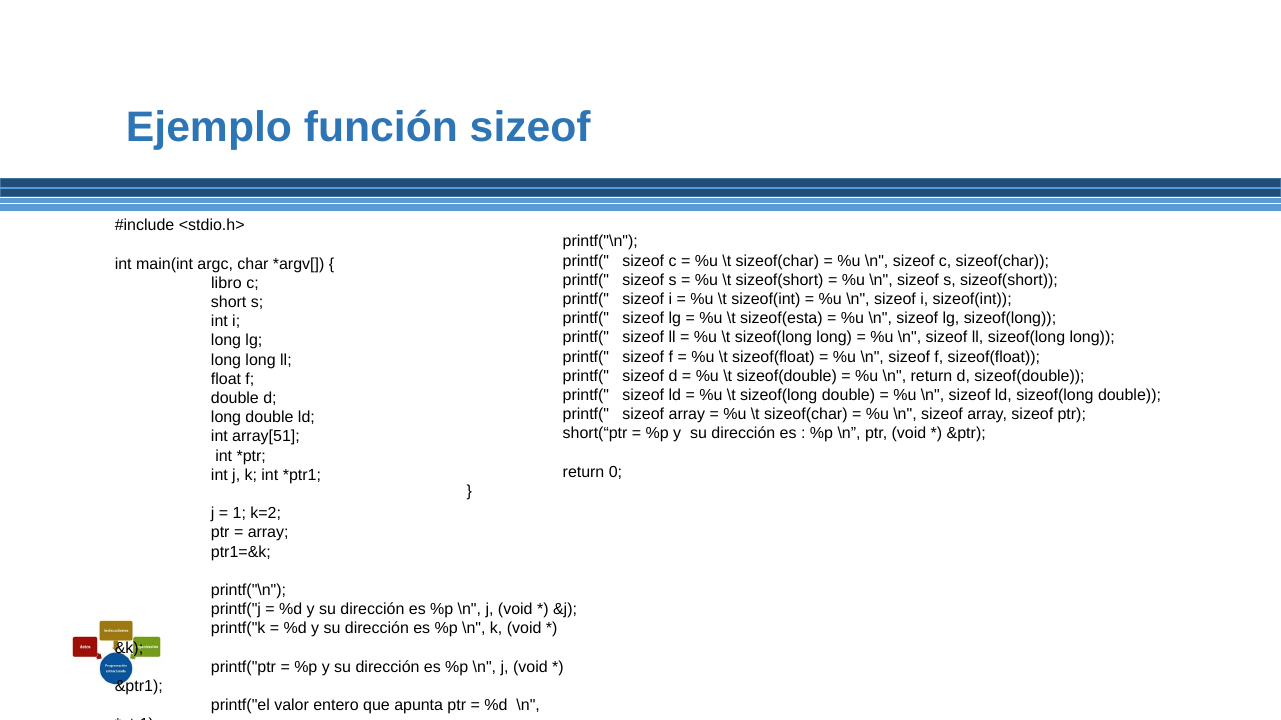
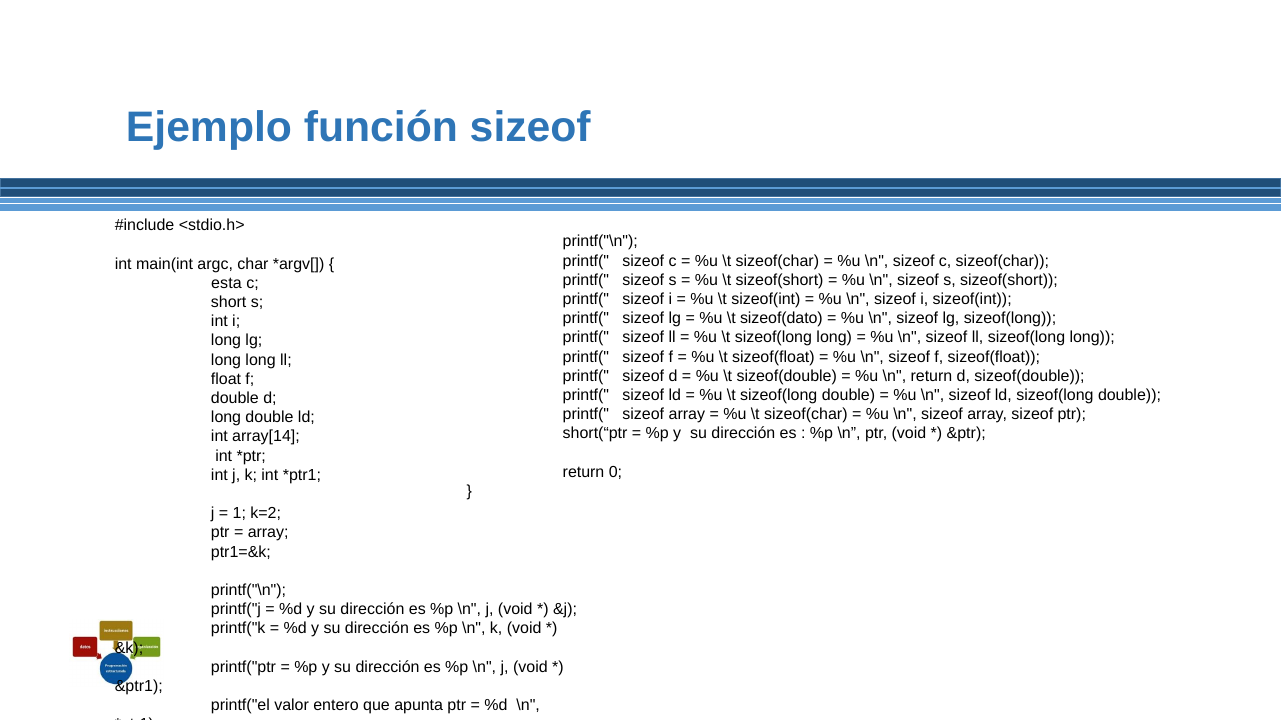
libro: libro -> esta
sizeof(esta: sizeof(esta -> sizeof(dato
array[51: array[51 -> array[14
